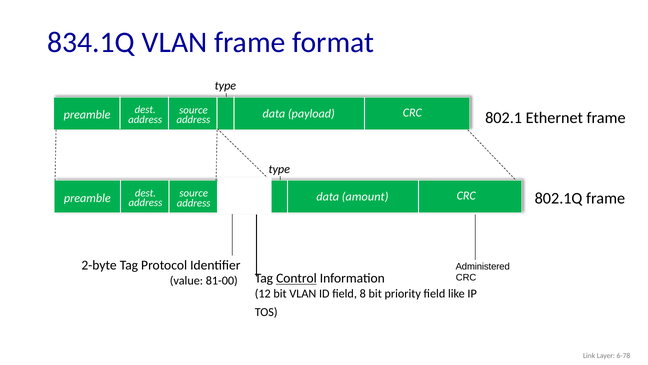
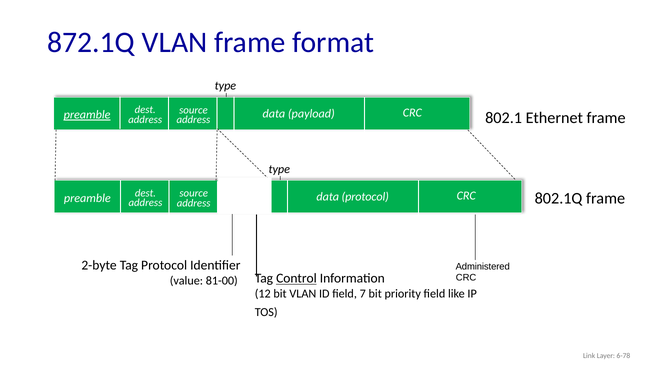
834.1Q: 834.1Q -> 872.1Q
preamble at (87, 115) underline: none -> present
data amount: amount -> protocol
8: 8 -> 7
